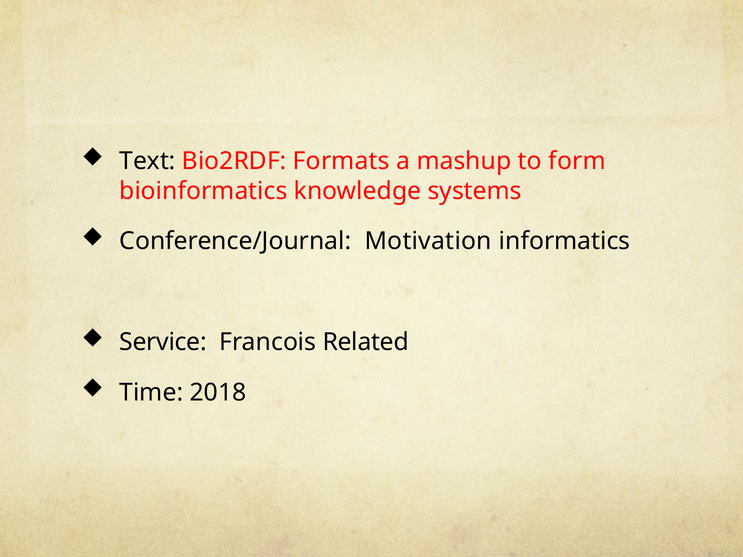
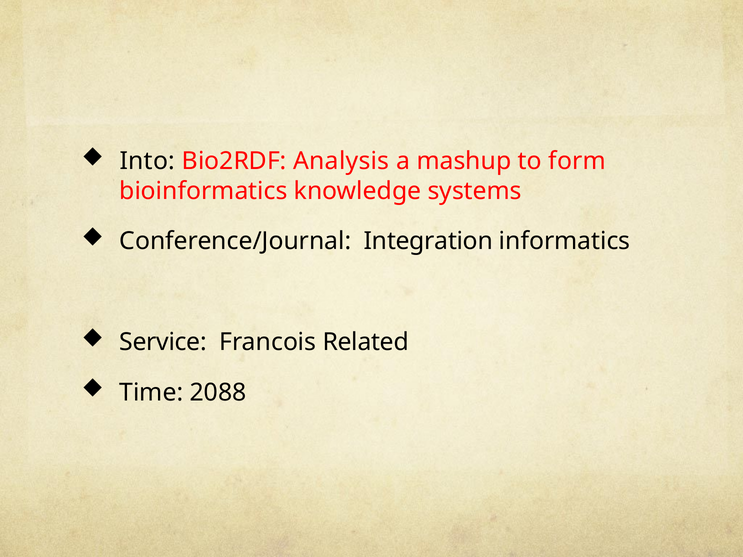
Text: Text -> Into
Formats: Formats -> Analysis
Motivation: Motivation -> Integration
2018: 2018 -> 2088
